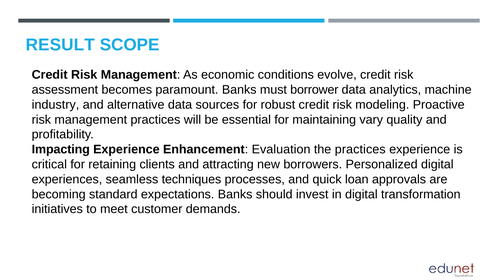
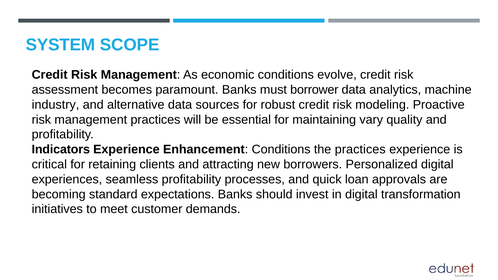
RESULT: RESULT -> SYSTEM
Impacting: Impacting -> Indicators
Enhancement Evaluation: Evaluation -> Conditions
seamless techniques: techniques -> profitability
